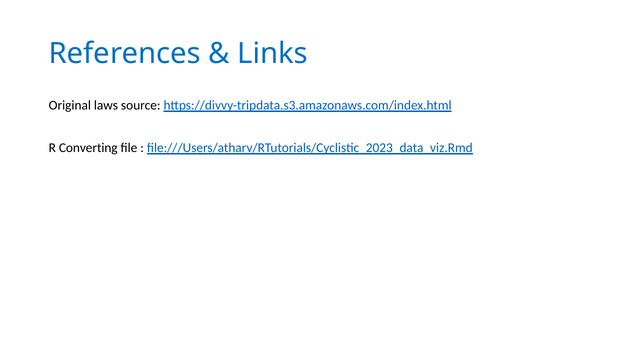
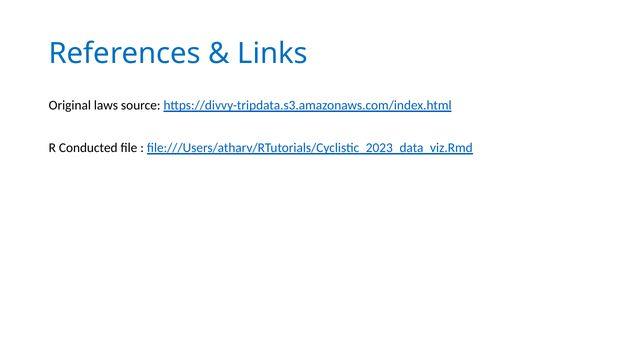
Converting: Converting -> Conducted
